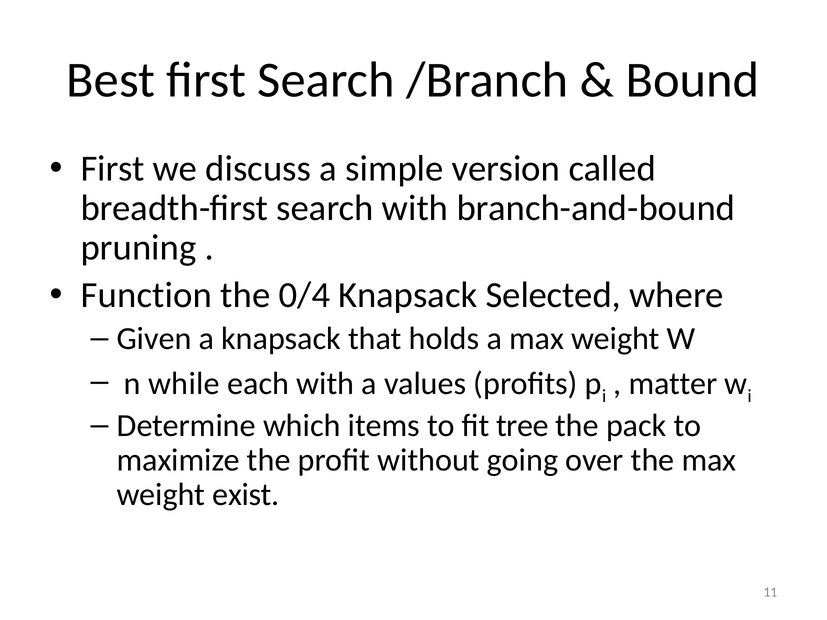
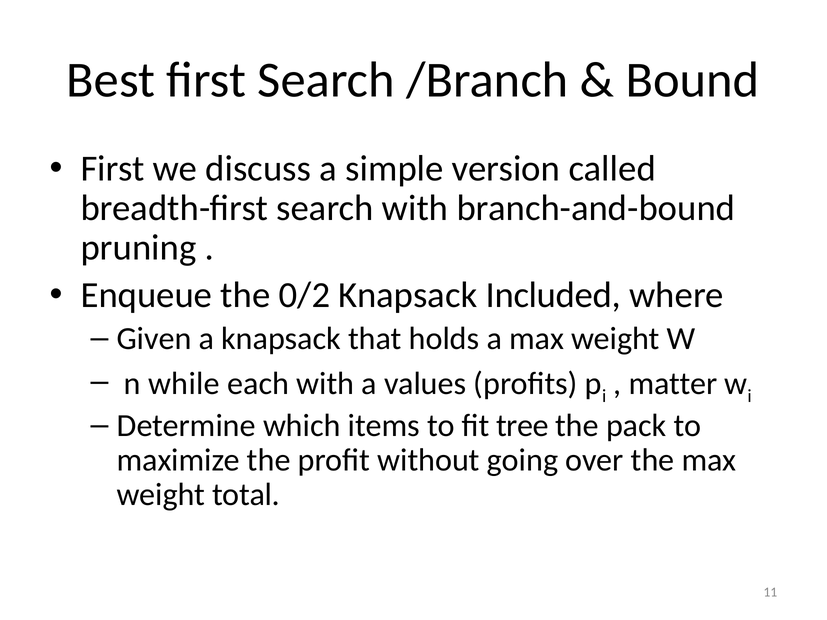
Function: Function -> Enqueue
0/4: 0/4 -> 0/2
Selected: Selected -> Included
exist: exist -> total
